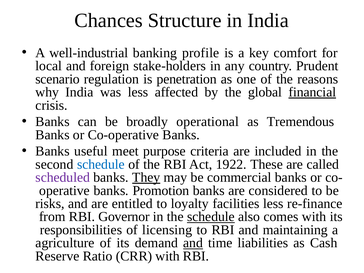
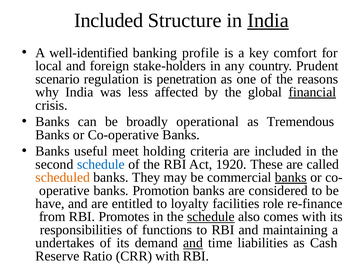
Chances at (109, 20): Chances -> Included
India at (268, 20) underline: none -> present
well-industrial: well-industrial -> well-identified
purpose: purpose -> holding
1922: 1922 -> 1920
scheduled colour: purple -> orange
They underline: present -> none
banks at (291, 177) underline: none -> present
risks: risks -> have
facilities less: less -> role
Governor: Governor -> Promotes
licensing: licensing -> functions
agriculture: agriculture -> undertakes
